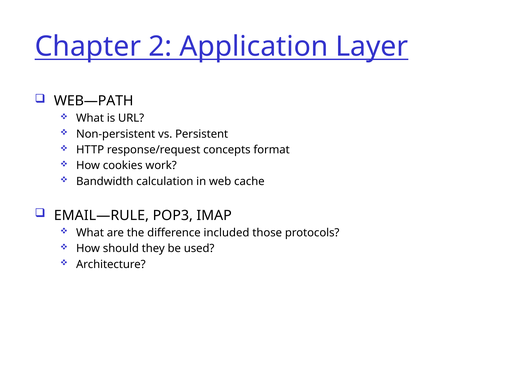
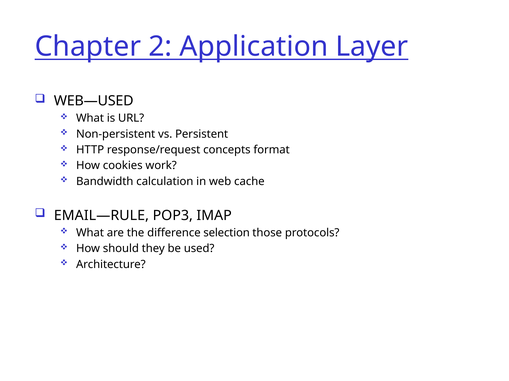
WEB—PATH: WEB—PATH -> WEB—USED
included: included -> selection
